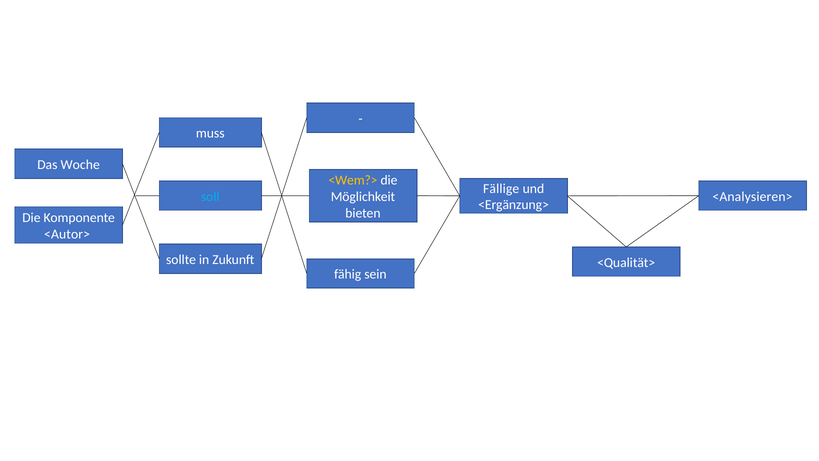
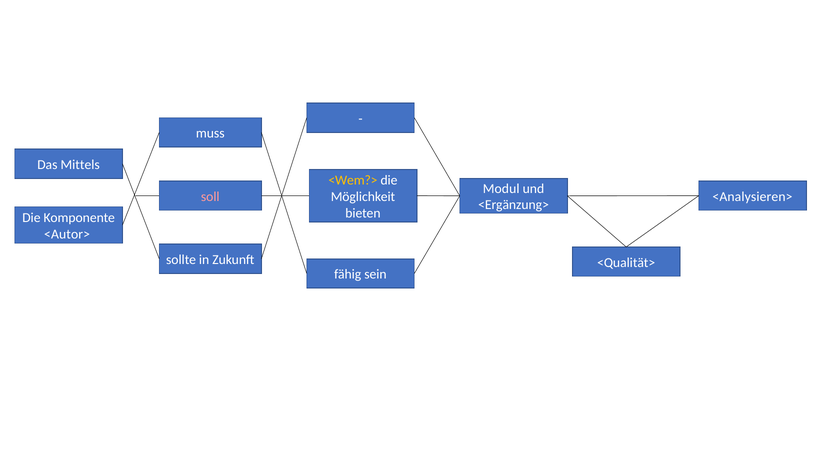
Woche: Woche -> Mittels
Fällige: Fällige -> Modul
soll colour: light blue -> pink
